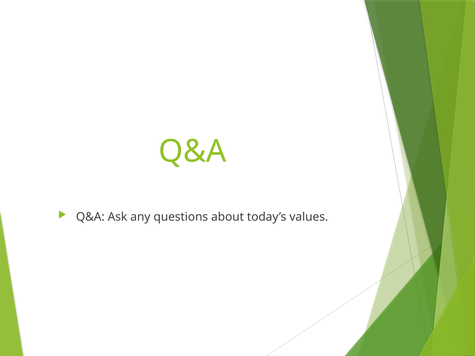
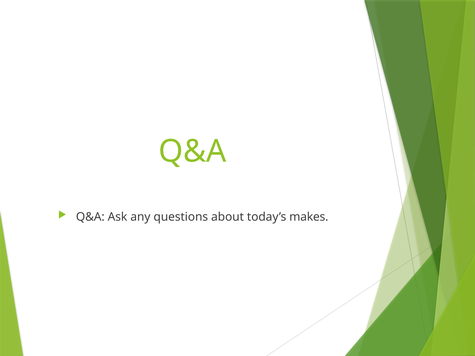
values: values -> makes
